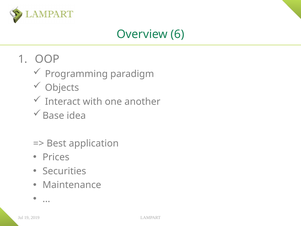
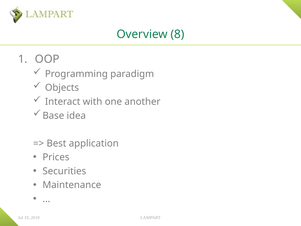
6: 6 -> 8
